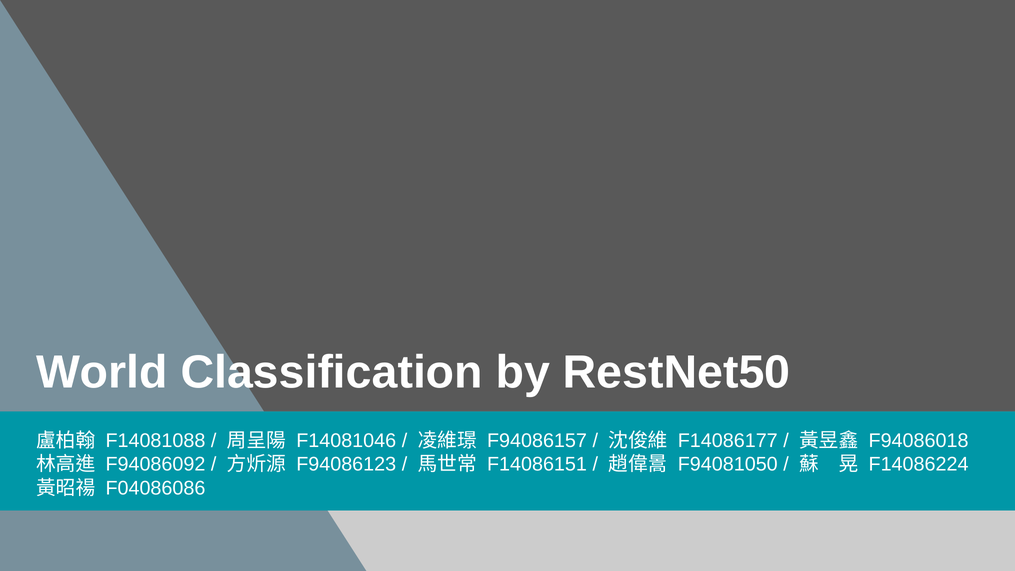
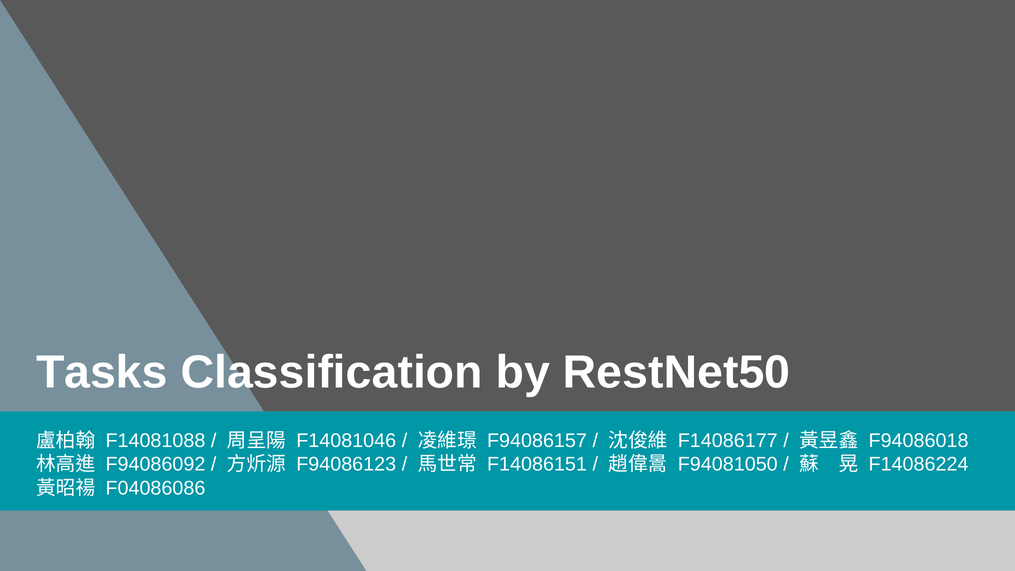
World: World -> Tasks
